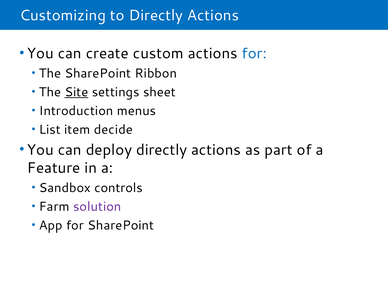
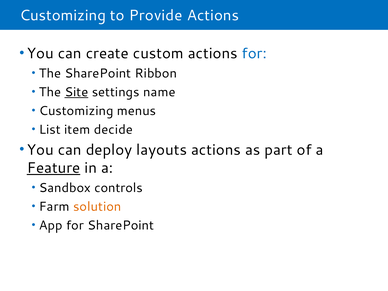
to Directly: Directly -> Provide
sheet: sheet -> name
Introduction at (76, 111): Introduction -> Customizing
deploy directly: directly -> layouts
Feature underline: none -> present
solution colour: purple -> orange
